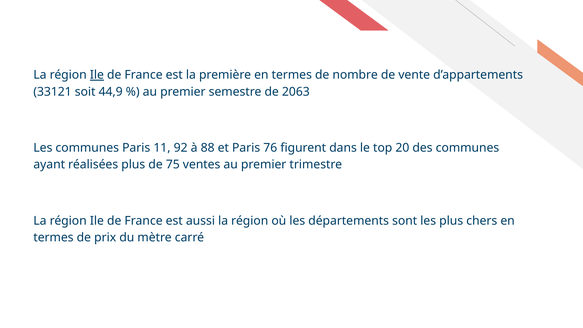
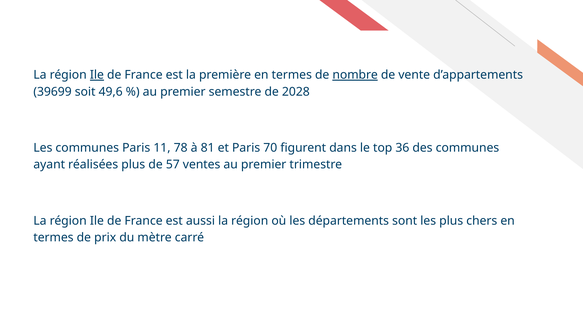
nombre underline: none -> present
33121: 33121 -> 39699
44,9: 44,9 -> 49,6
2063: 2063 -> 2028
92: 92 -> 78
88: 88 -> 81
76: 76 -> 70
20: 20 -> 36
75: 75 -> 57
